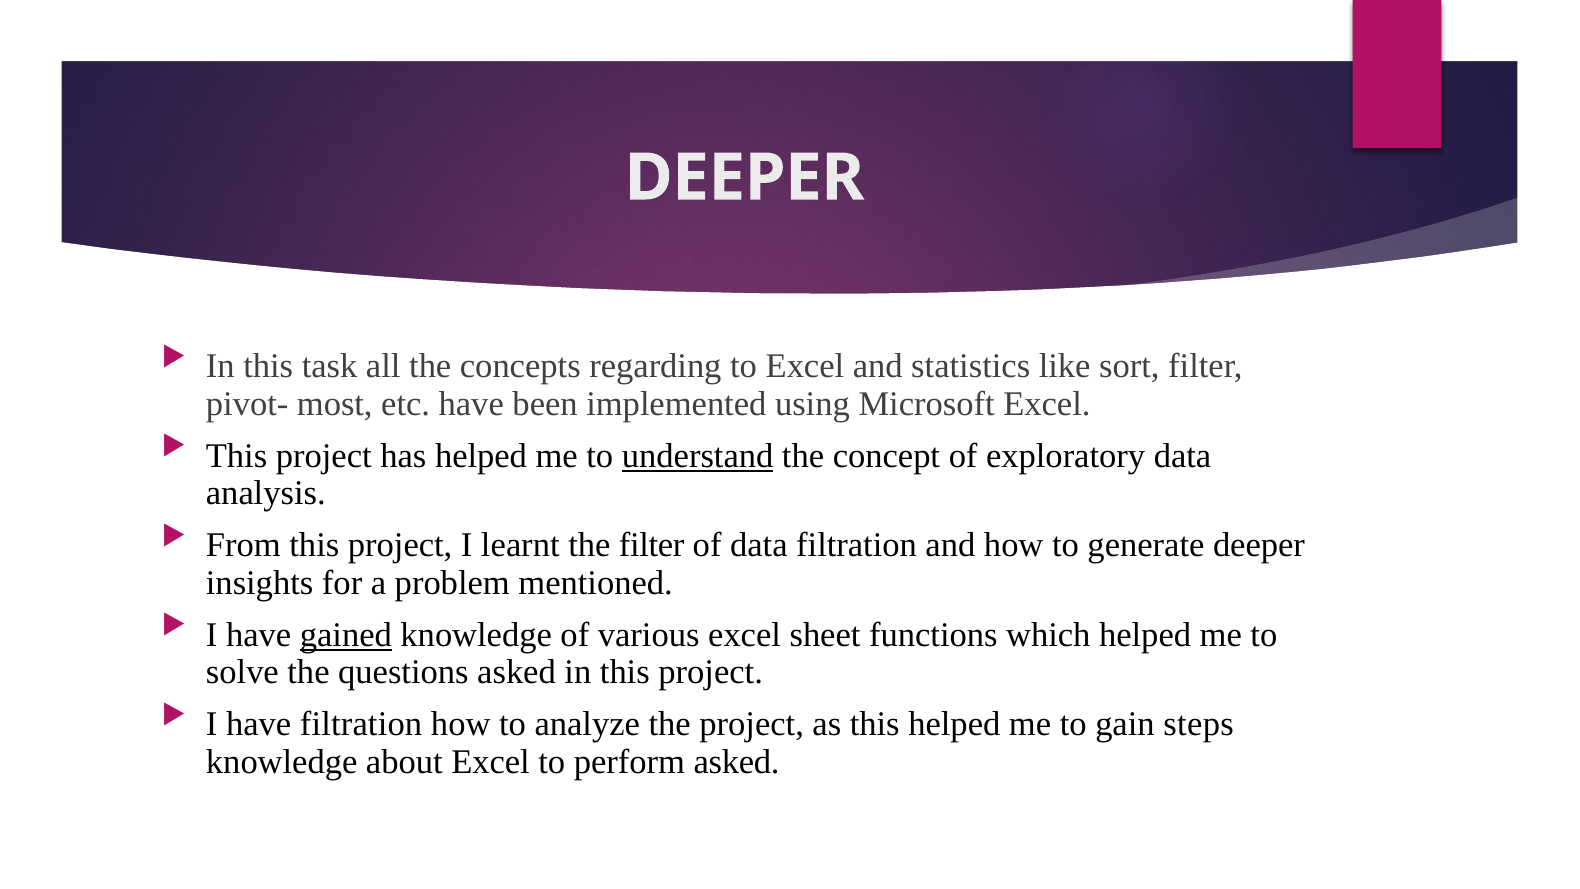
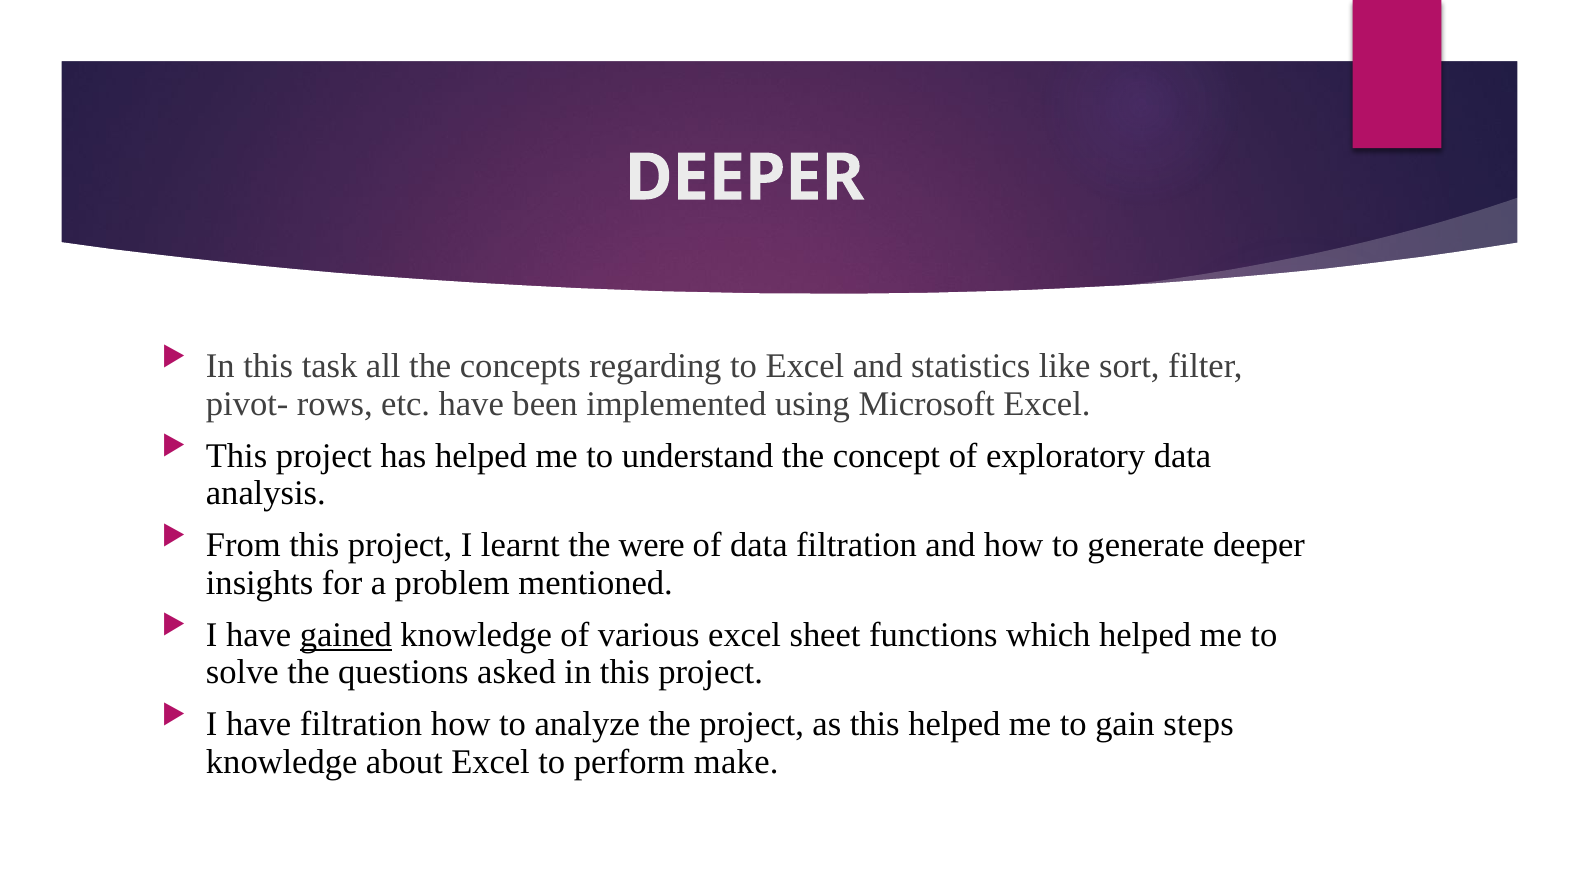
most: most -> rows
understand underline: present -> none
the filter: filter -> were
perform asked: asked -> make
